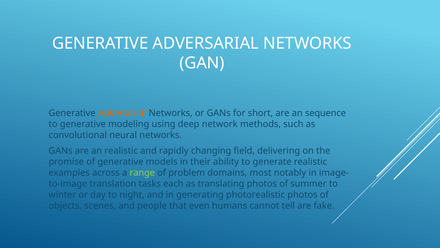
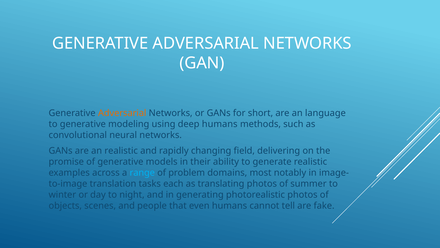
sequence: sequence -> language
deep network: network -> humans
range colour: light green -> light blue
